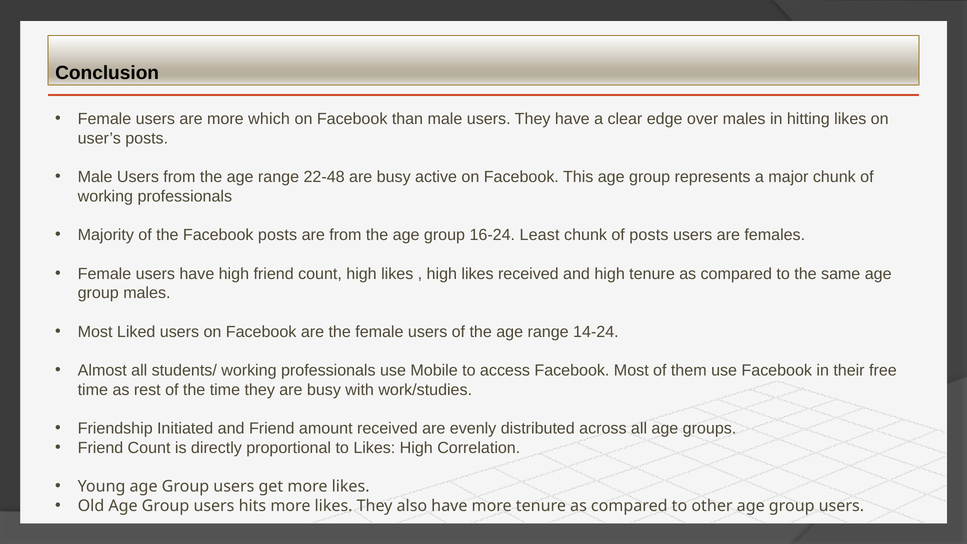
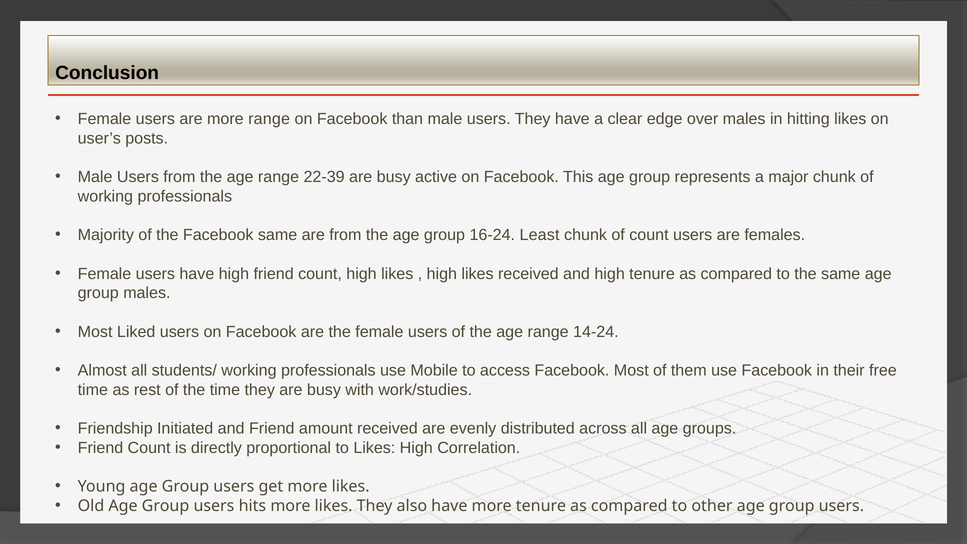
more which: which -> range
22-48: 22-48 -> 22-39
Facebook posts: posts -> same
of posts: posts -> count
